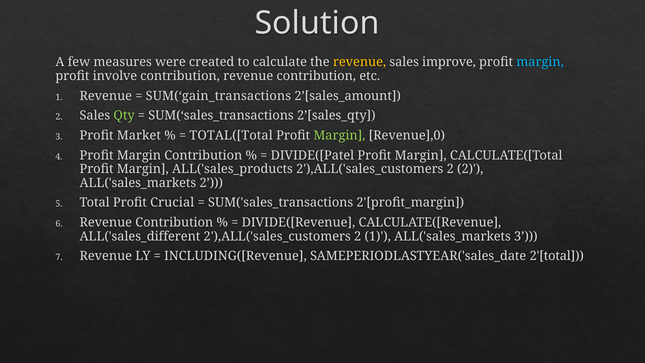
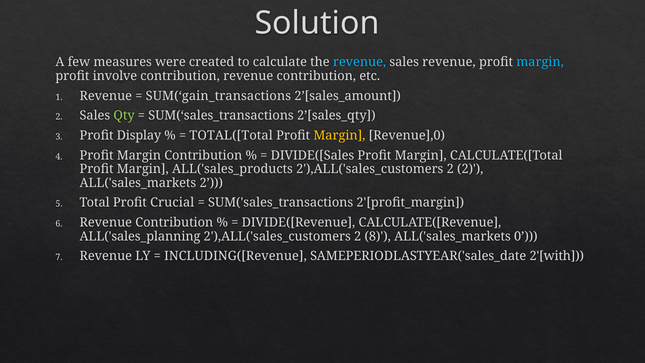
revenue at (360, 62) colour: yellow -> light blue
sales improve: improve -> revenue
Market: Market -> Display
Margin at (339, 135) colour: light green -> yellow
DIVIDE([Patel: DIVIDE([Patel -> DIVIDE([Sales
ALL('sales_different: ALL('sales_different -> ALL('sales_planning
2 1: 1 -> 8
ALL('sales_markets 3: 3 -> 0
2'[total: 2'[total -> 2'[with
